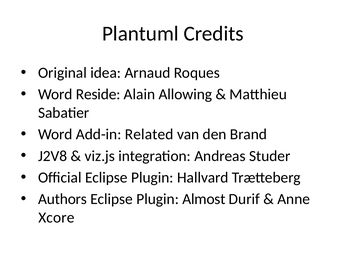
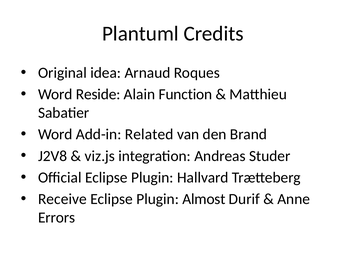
Allowing: Allowing -> Function
Authors: Authors -> Receive
Xcore: Xcore -> Errors
